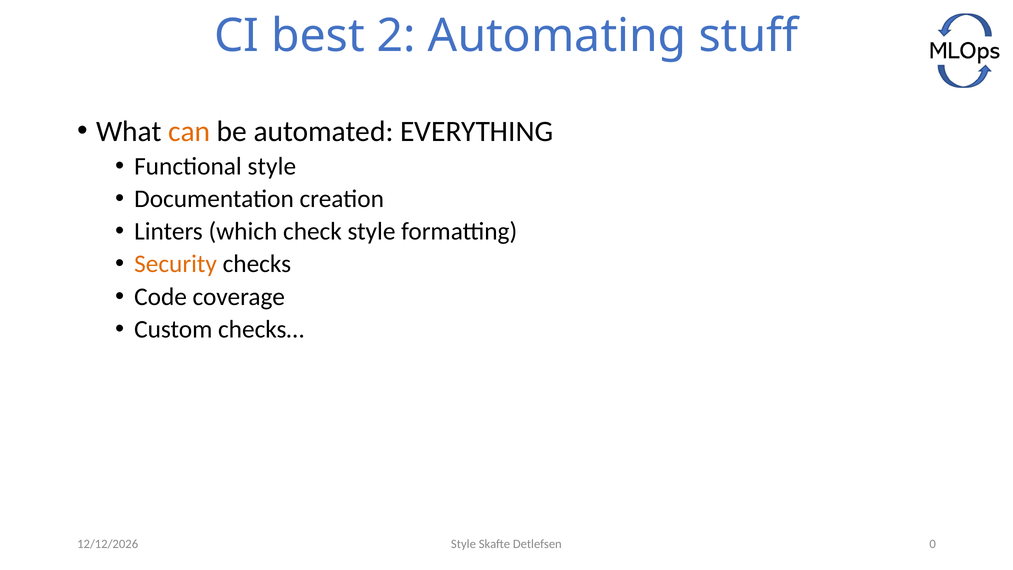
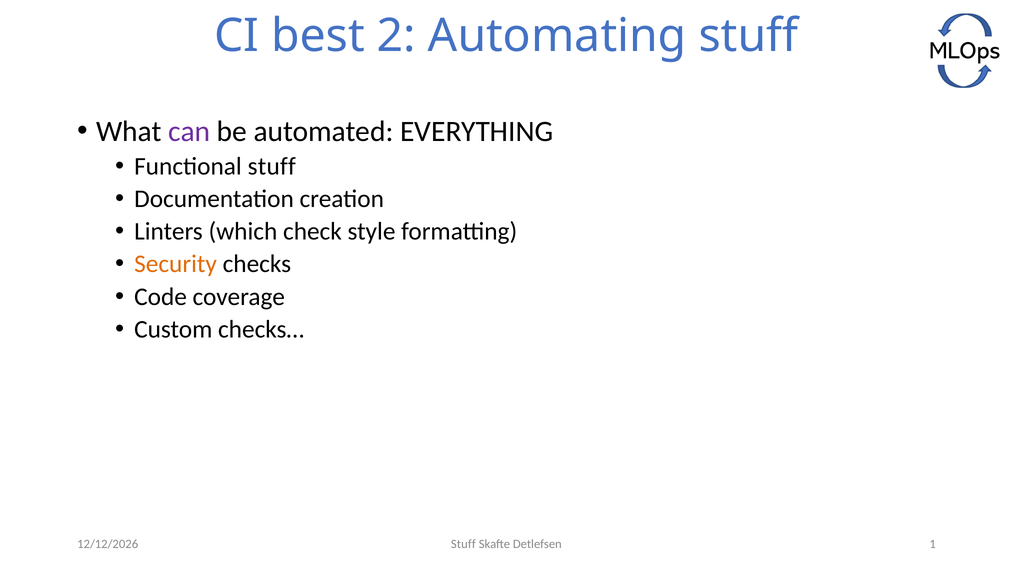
can colour: orange -> purple
Functional style: style -> stuff
Style at (463, 544): Style -> Stuff
0: 0 -> 1
